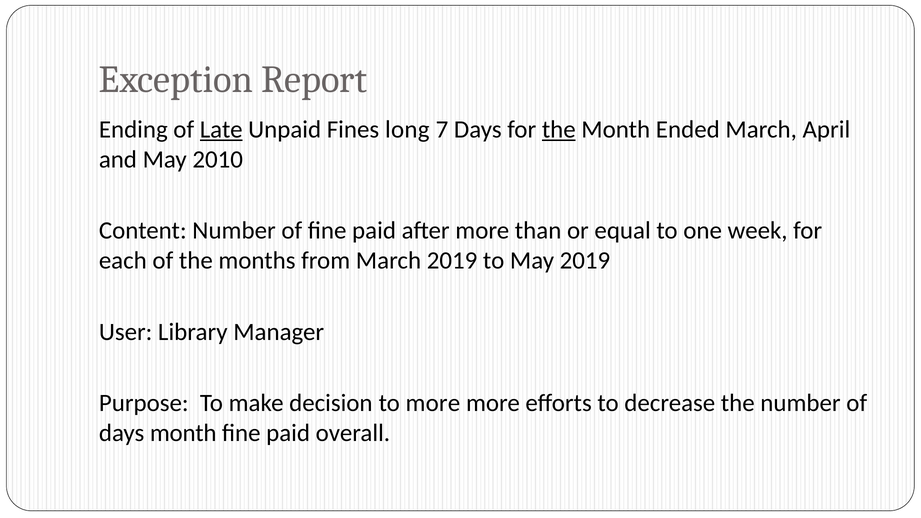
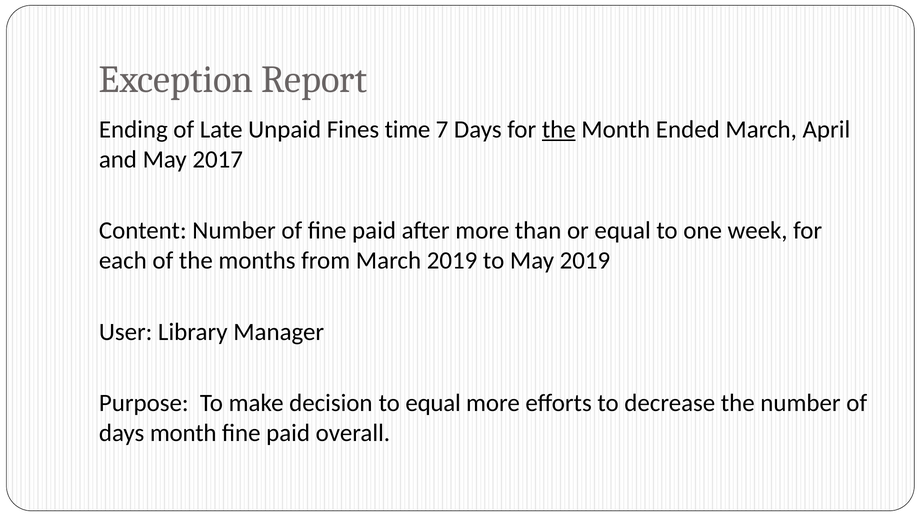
Late underline: present -> none
long: long -> time
2010: 2010 -> 2017
to more: more -> equal
